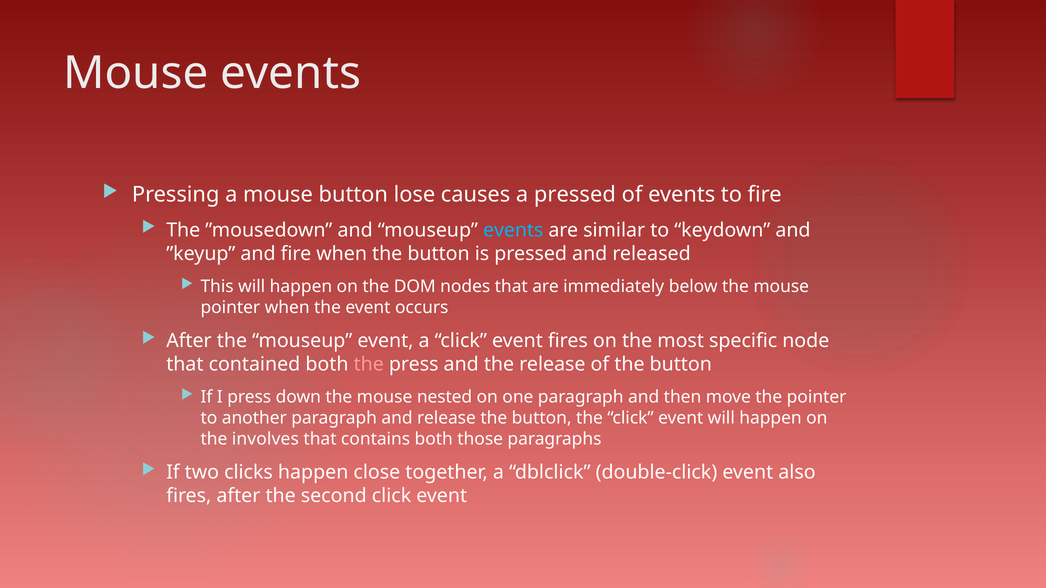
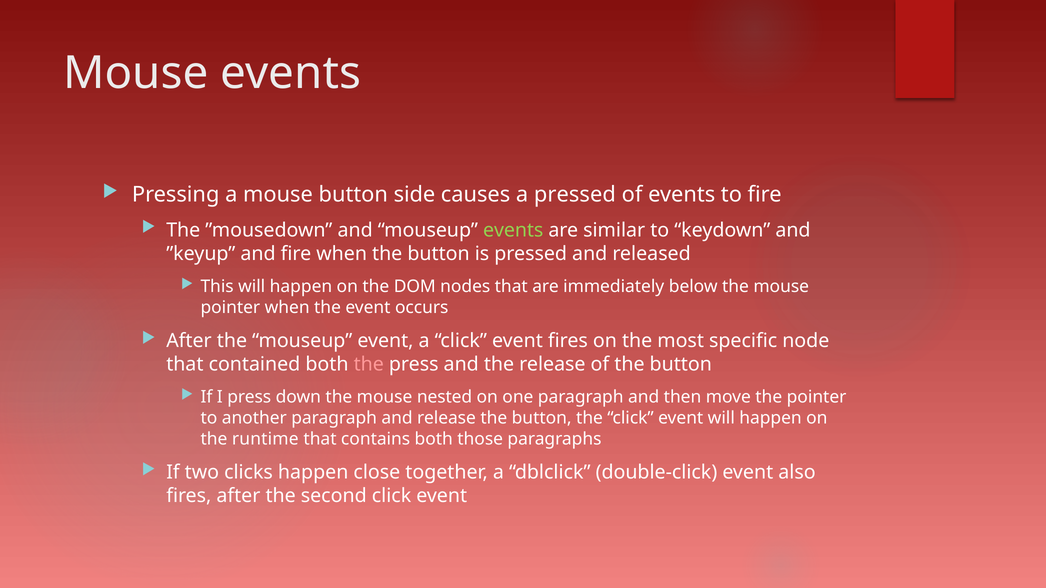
lose: lose -> side
events at (513, 230) colour: light blue -> light green
involves: involves -> runtime
